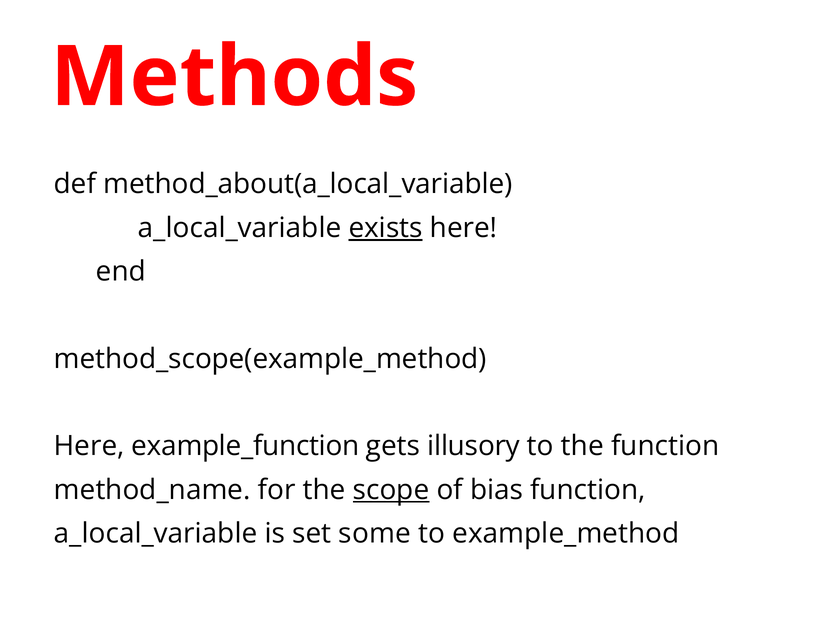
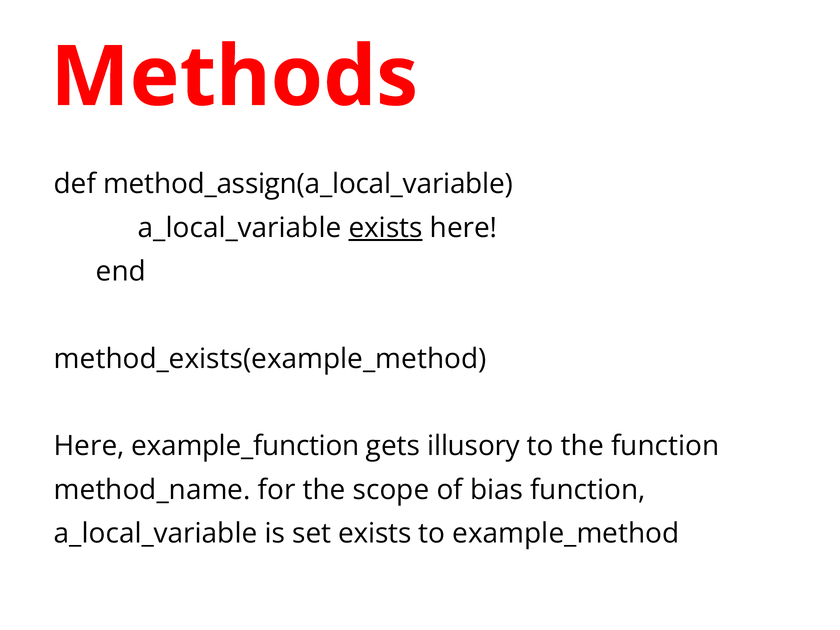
method_about(a_local_variable: method_about(a_local_variable -> method_assign(a_local_variable
method_scope(example_method: method_scope(example_method -> method_exists(example_method
scope underline: present -> none
set some: some -> exists
